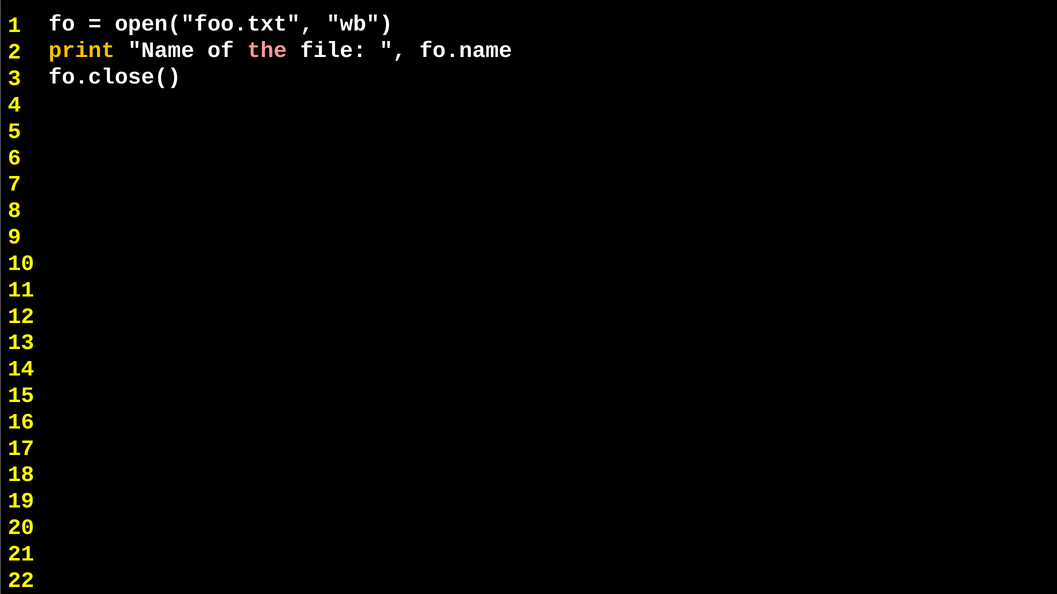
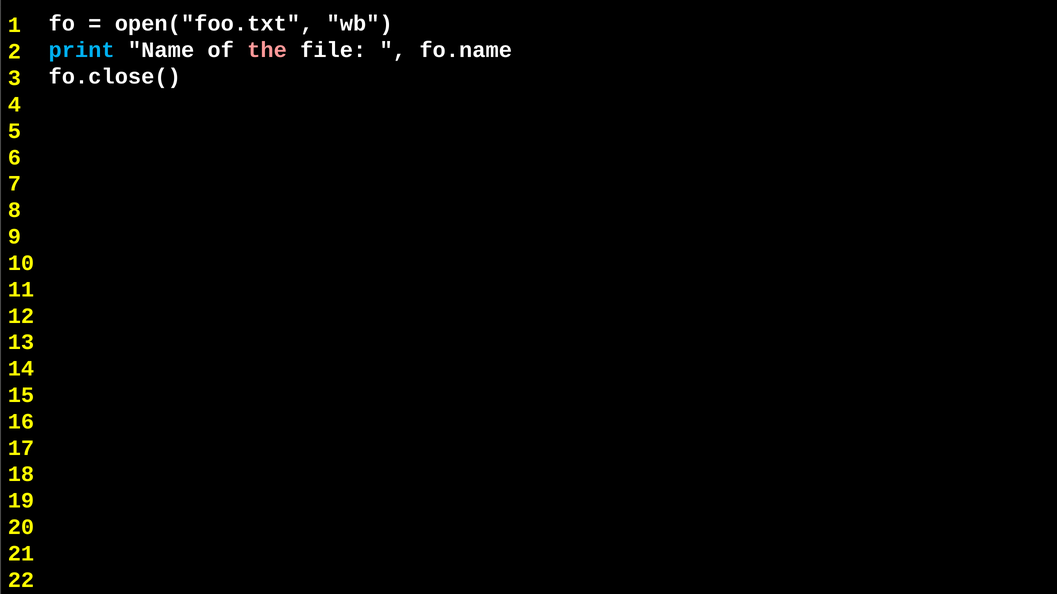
print colour: yellow -> light blue
